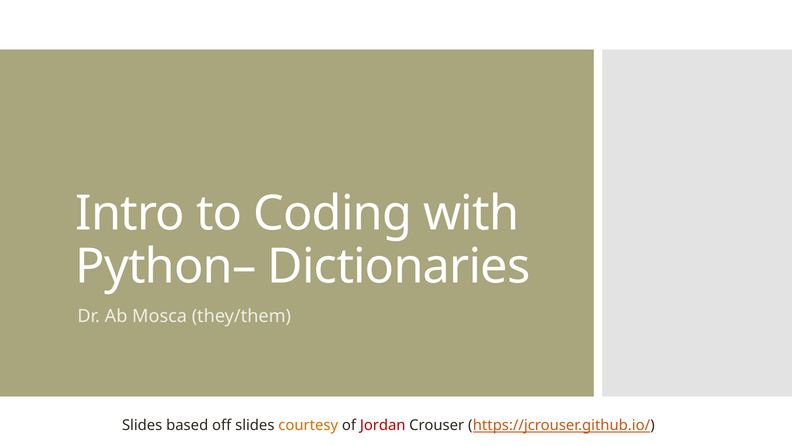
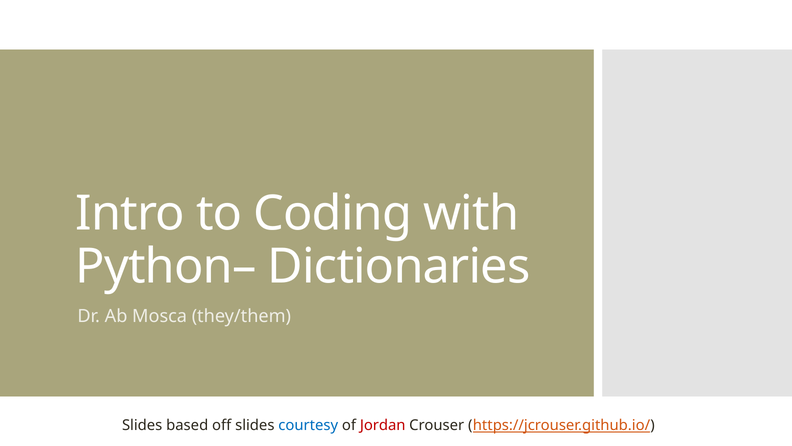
courtesy colour: orange -> blue
